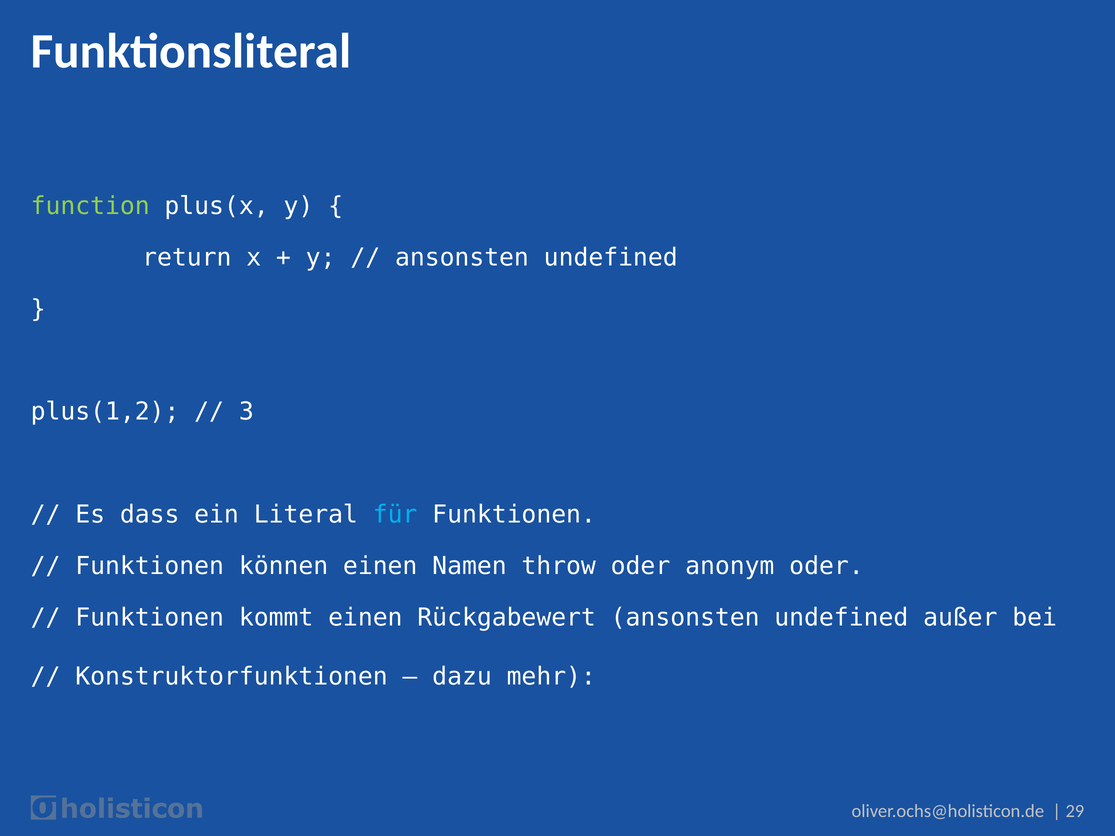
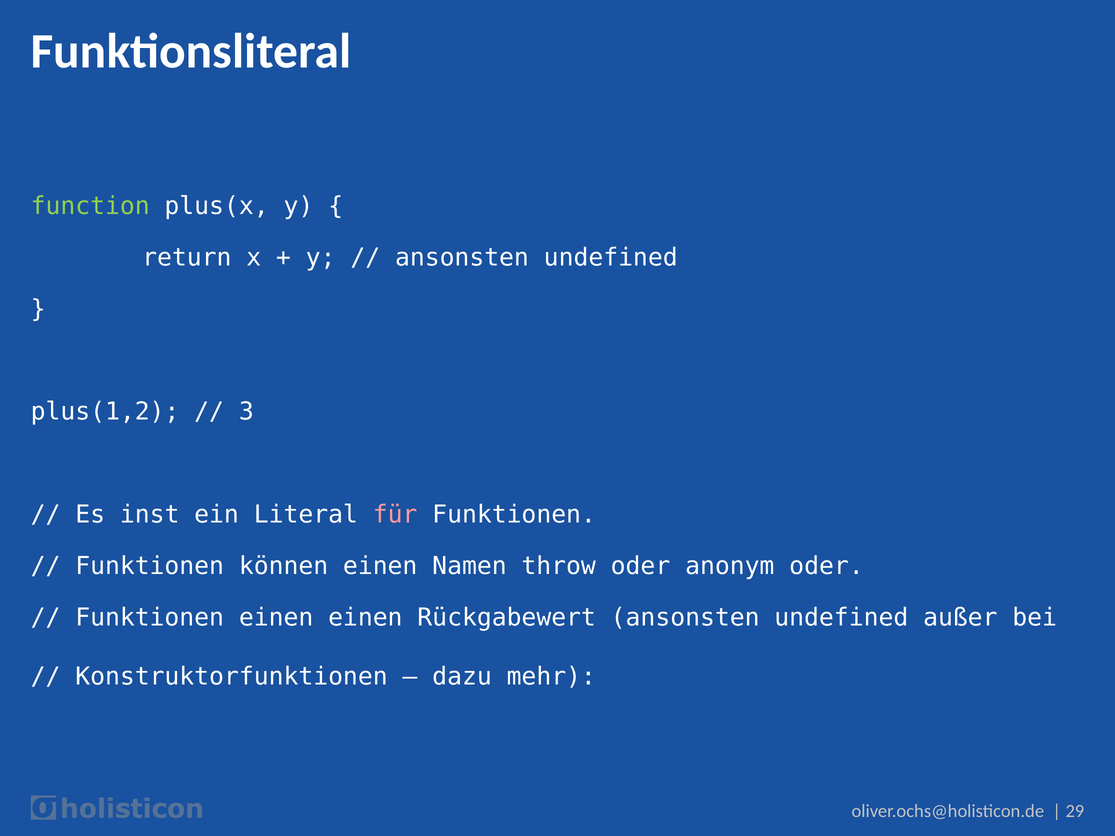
dass: dass -> inst
für colour: light blue -> pink
Funktionen kommt: kommt -> einen
